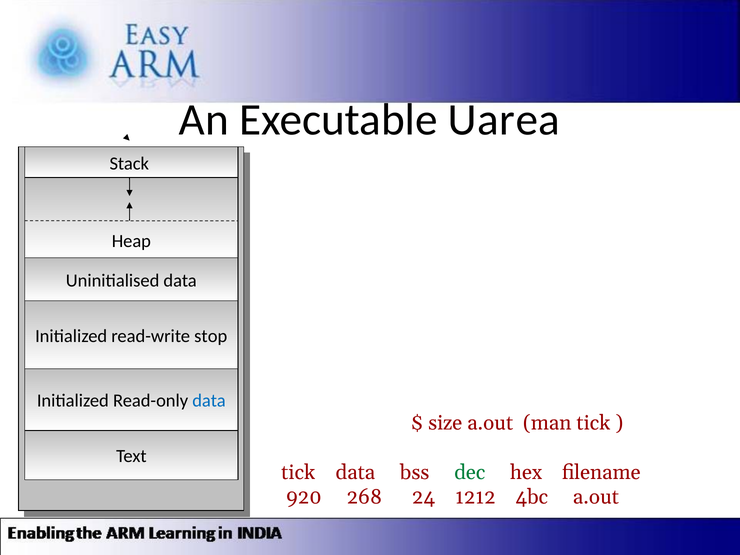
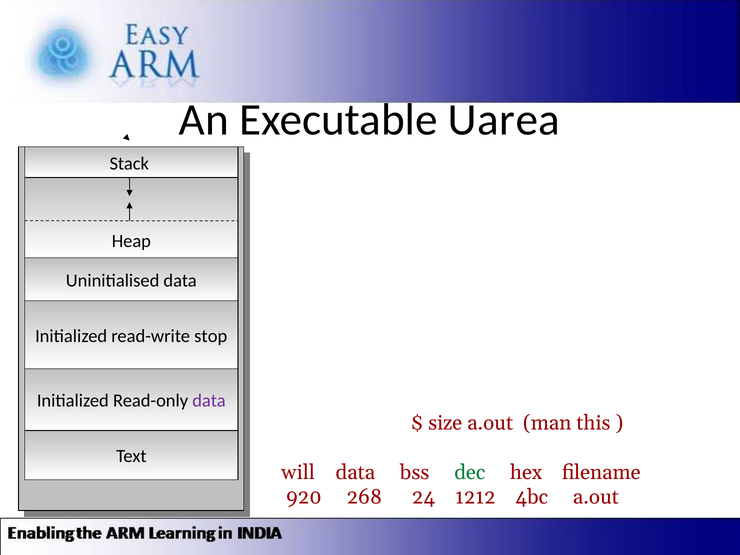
data at (209, 401) colour: blue -> purple
man tick: tick -> this
tick at (298, 472): tick -> will
